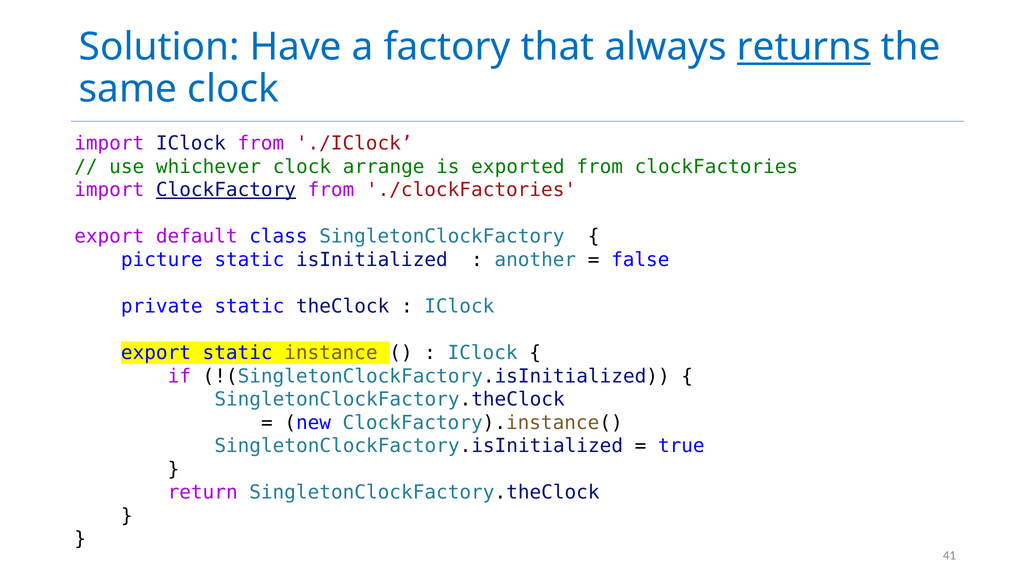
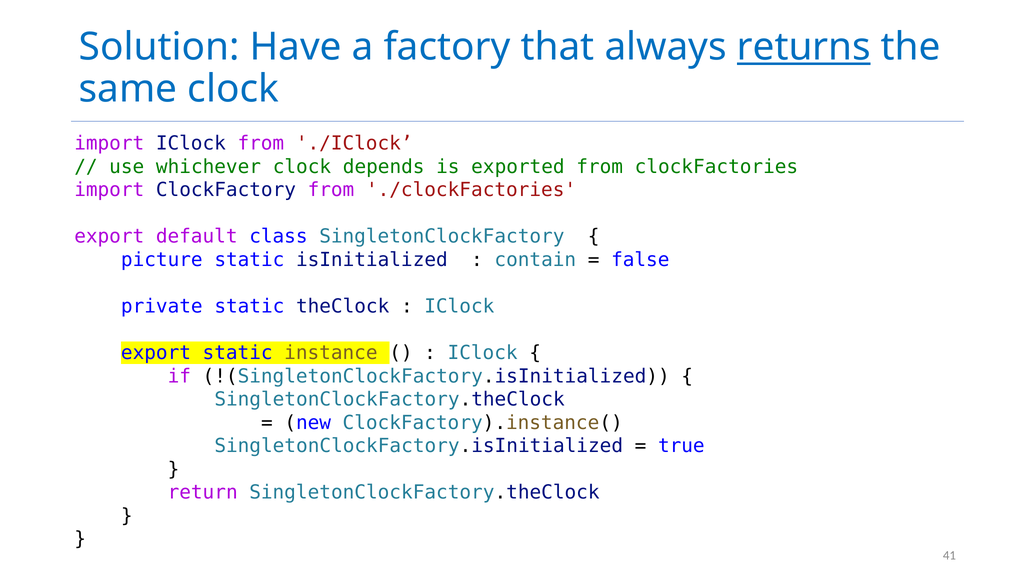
arrange: arrange -> depends
ClockFactory underline: present -> none
another: another -> contain
